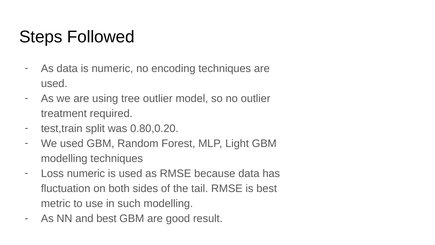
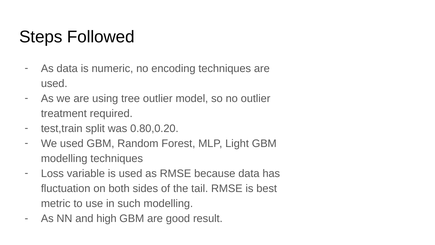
Loss numeric: numeric -> variable
and best: best -> high
